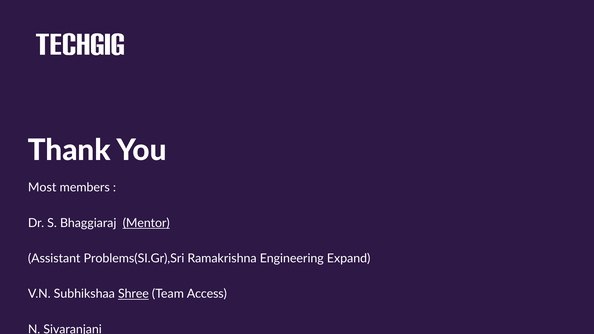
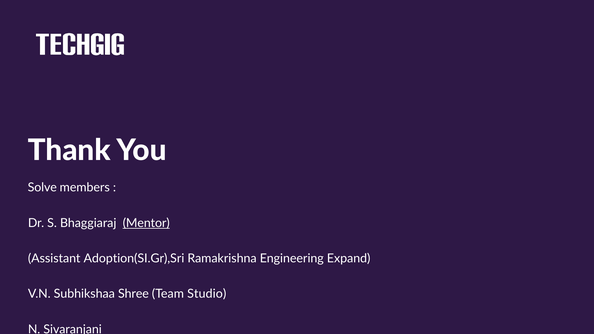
Most: Most -> Solve
Problems(SI.Gr),Sri: Problems(SI.Gr),Sri -> Adoption(SI.Gr),Sri
Shree underline: present -> none
Access: Access -> Studio
